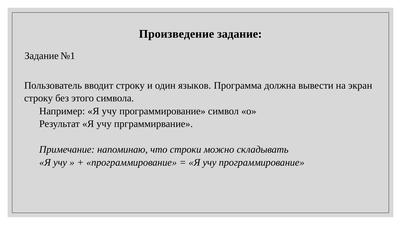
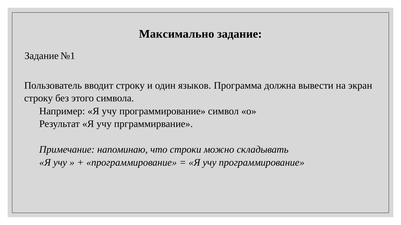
Произведение: Произведение -> Максимально
